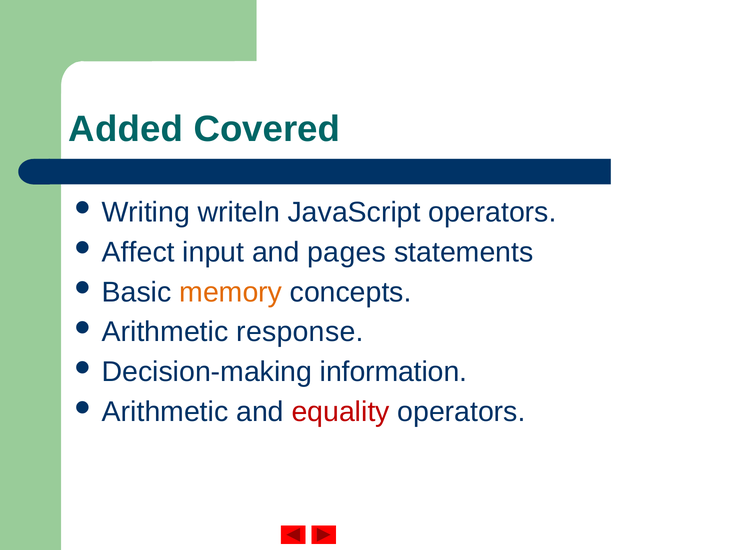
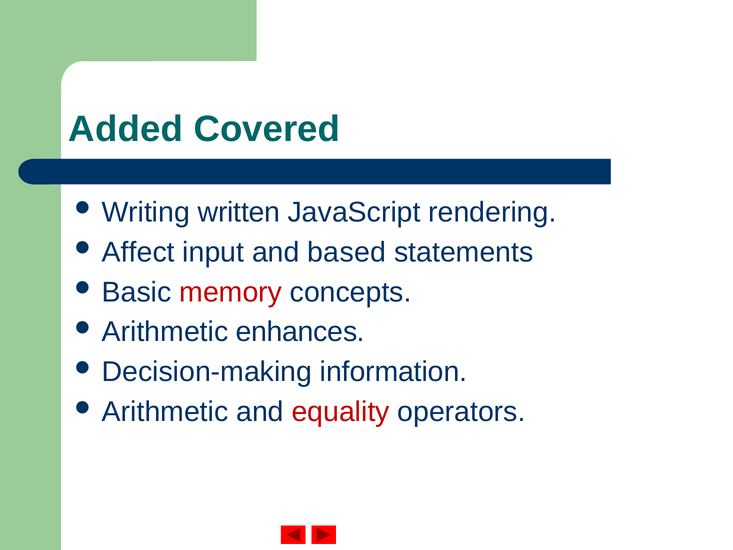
writeln: writeln -> written
JavaScript operators: operators -> rendering
pages: pages -> based
memory colour: orange -> red
response: response -> enhances
